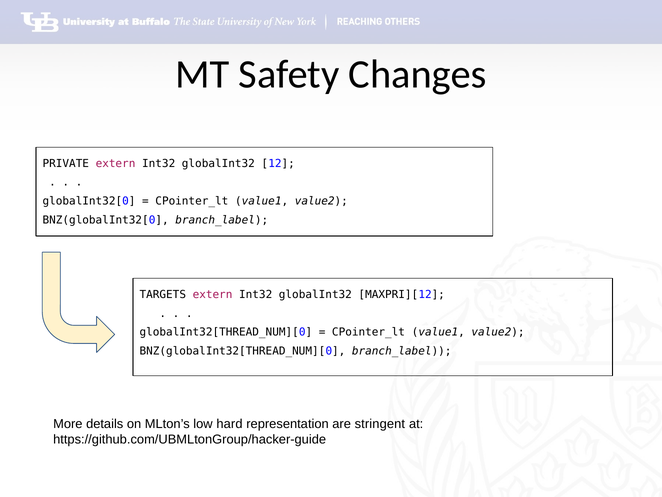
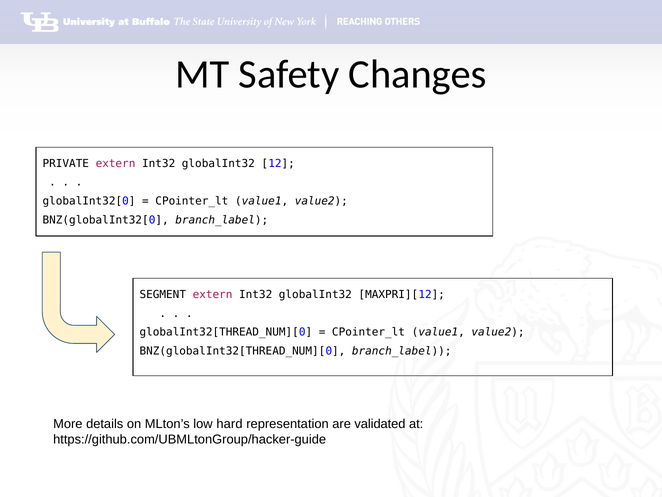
TARGETS: TARGETS -> SEGMENT
stringent: stringent -> validated
